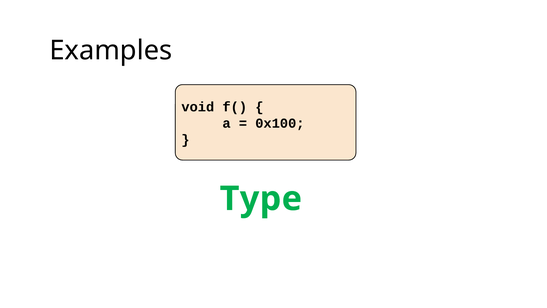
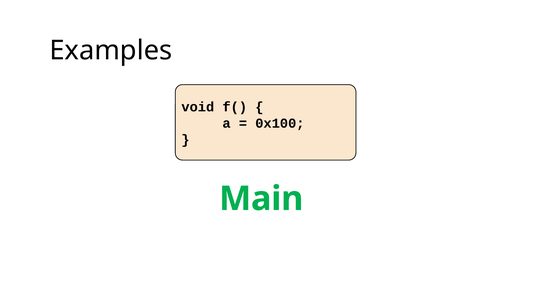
Type: Type -> Main
